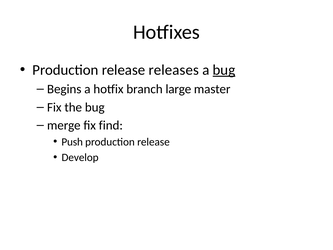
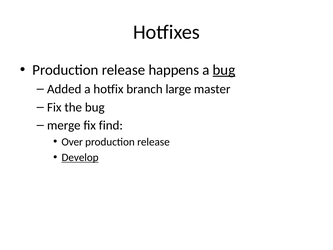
releases: releases -> happens
Begins: Begins -> Added
Push: Push -> Over
Develop underline: none -> present
